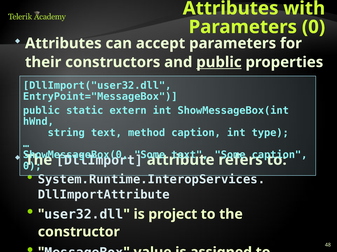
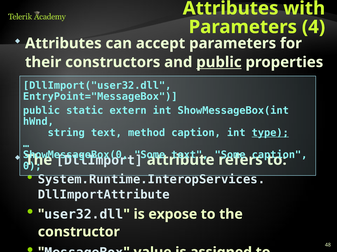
Parameters 0: 0 -> 4
type underline: none -> present
project: project -> expose
